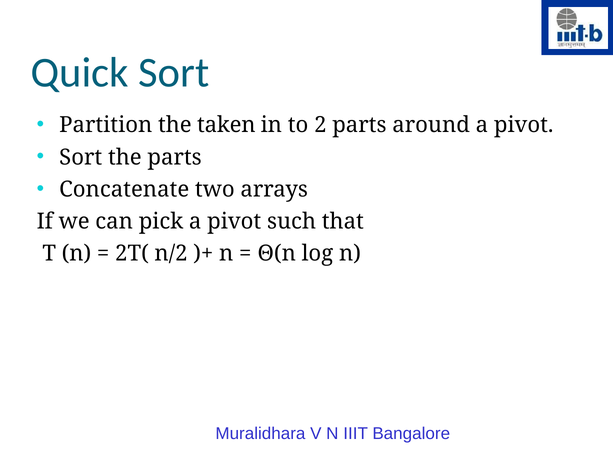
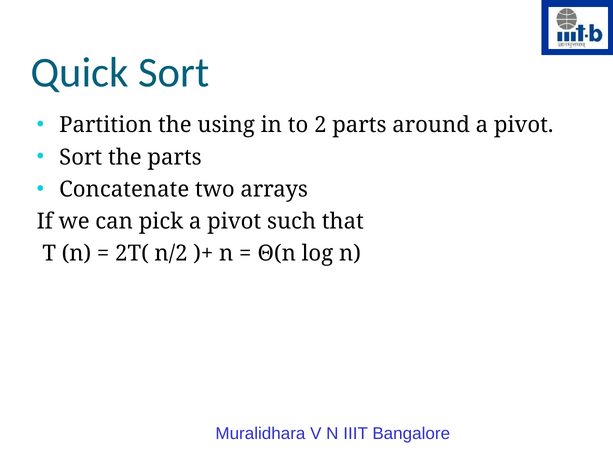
taken: taken -> using
